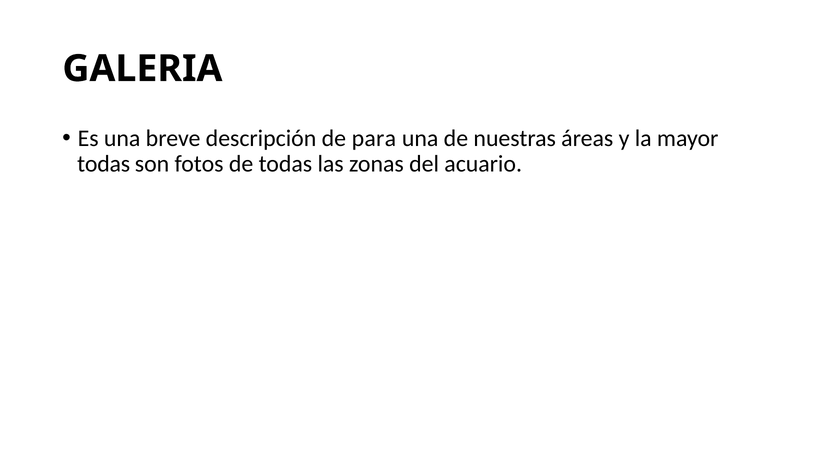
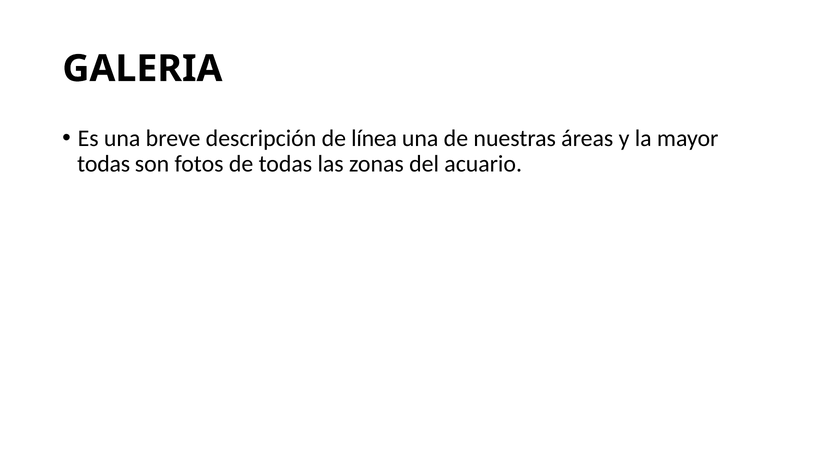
para: para -> línea
